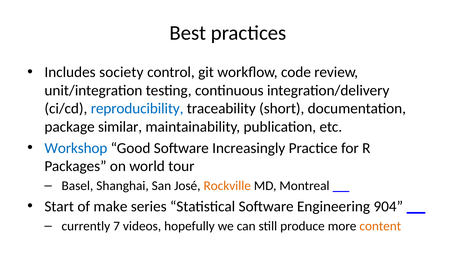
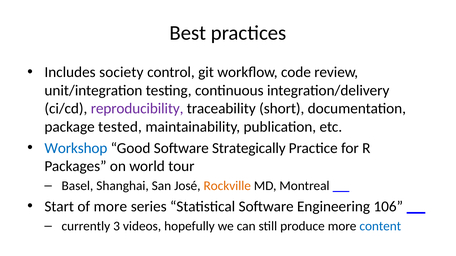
reproducibility colour: blue -> purple
similar: similar -> tested
Increasingly: Increasingly -> Strategically
of make: make -> more
904: 904 -> 106
7: 7 -> 3
content colour: orange -> blue
